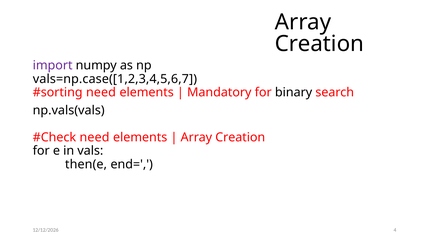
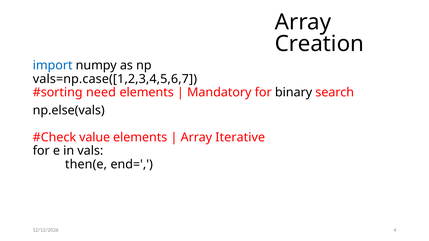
import colour: purple -> blue
np.vals(vals: np.vals(vals -> np.else(vals
need at (95, 138): need -> value
Creation at (240, 138): Creation -> Iterative
